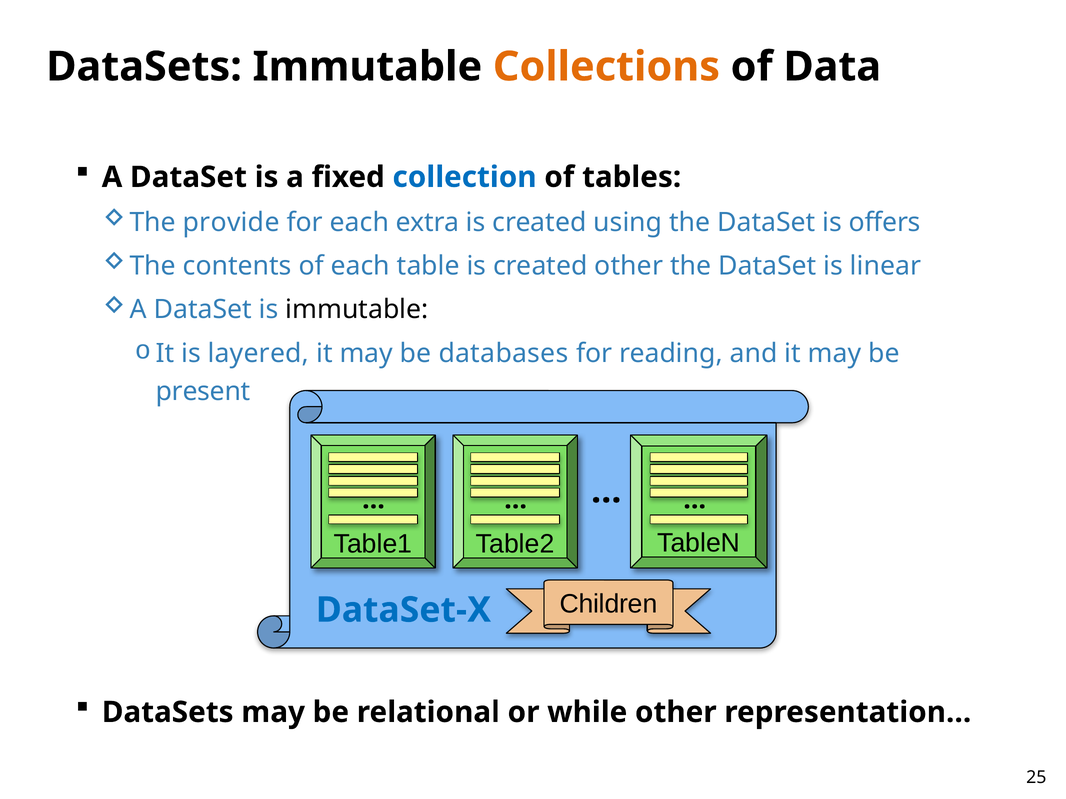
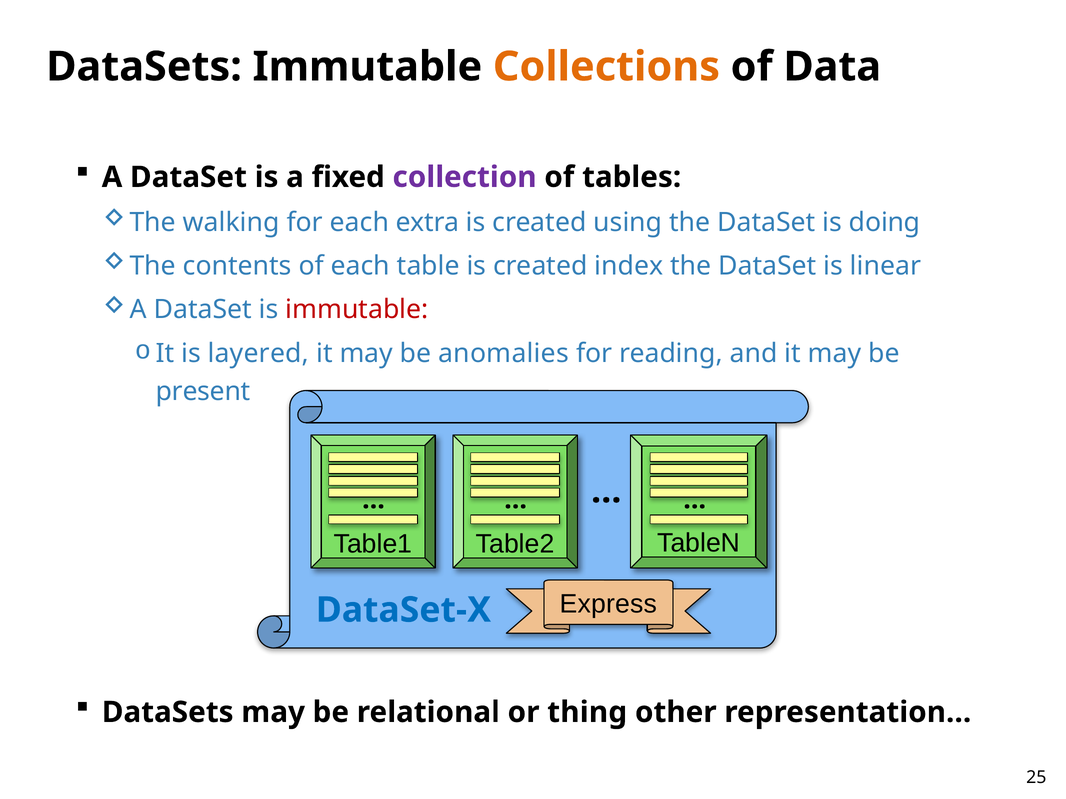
collection colour: blue -> purple
provide: provide -> walking
offers: offers -> doing
created other: other -> index
immutable at (357, 310) colour: black -> red
databases: databases -> anomalies
Children: Children -> Express
while: while -> thing
